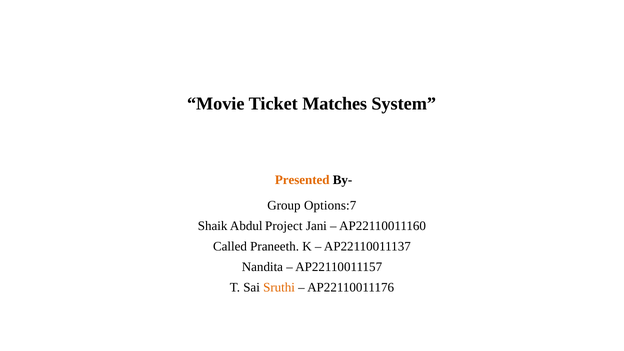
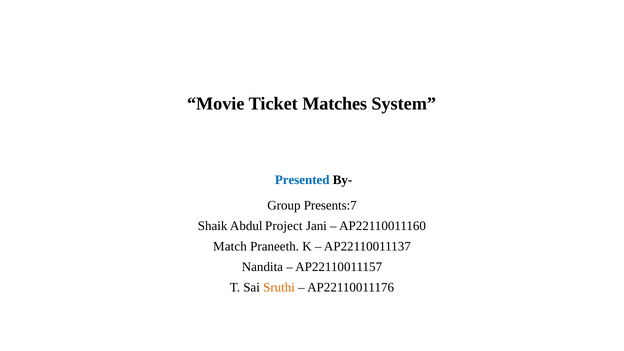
Presented colour: orange -> blue
Options:7: Options:7 -> Presents:7
Called: Called -> Match
